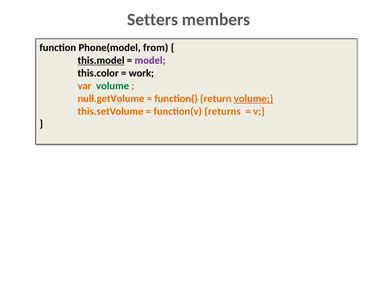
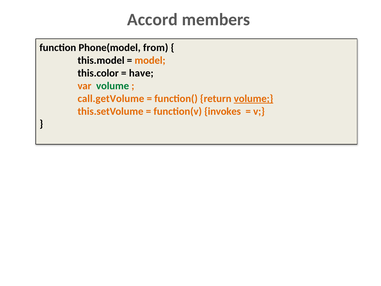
Setters: Setters -> Accord
this.model underline: present -> none
model colour: purple -> orange
work: work -> have
null.getVolume: null.getVolume -> call.getVolume
returns: returns -> invokes
